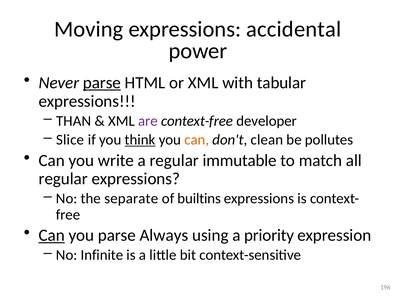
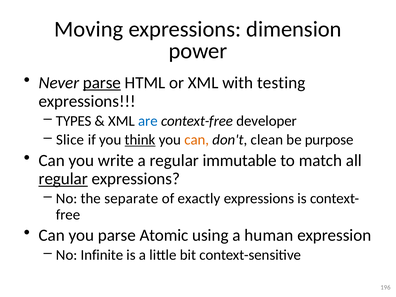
accidental: accidental -> dimension
tabular: tabular -> testing
THAN: THAN -> TYPES
are colour: purple -> blue
pollutes: pollutes -> purpose
regular at (63, 179) underline: none -> present
builtins: builtins -> exactly
Can at (52, 235) underline: present -> none
Always: Always -> Atomic
priority: priority -> human
